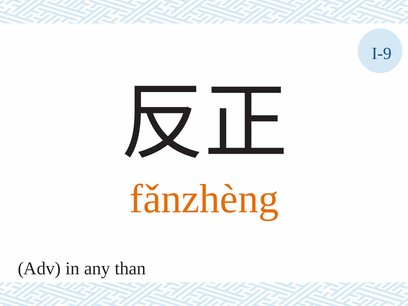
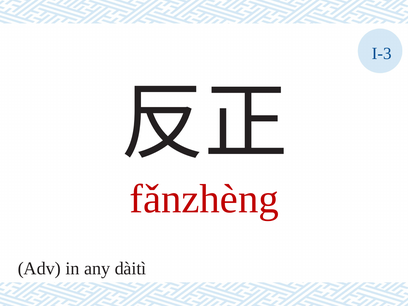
I-9: I-9 -> I-3
fǎnzhèng colour: orange -> red
than: than -> dàitì
